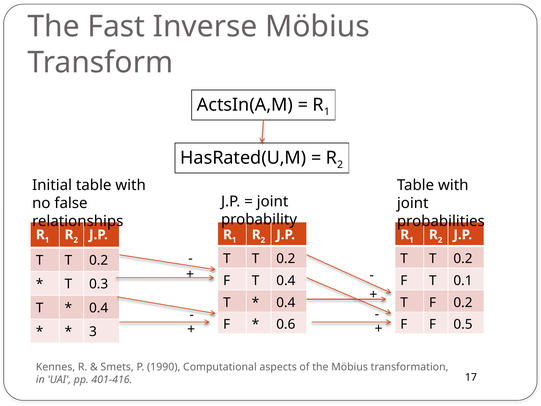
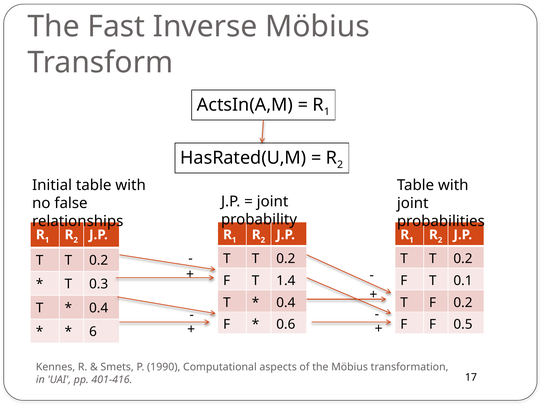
T 0.4: 0.4 -> 1.4
3: 3 -> 6
